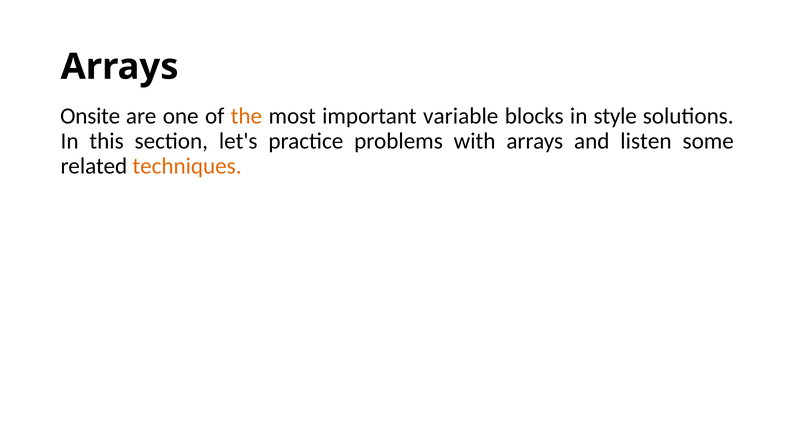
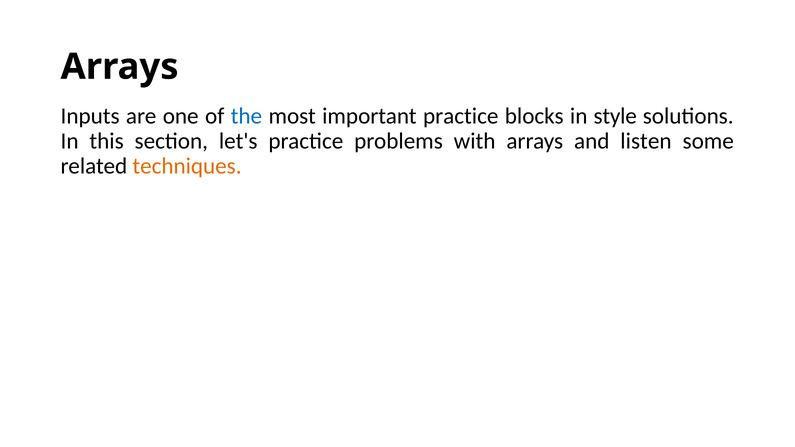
Onsite: Onsite -> Inputs
the colour: orange -> blue
important variable: variable -> practice
